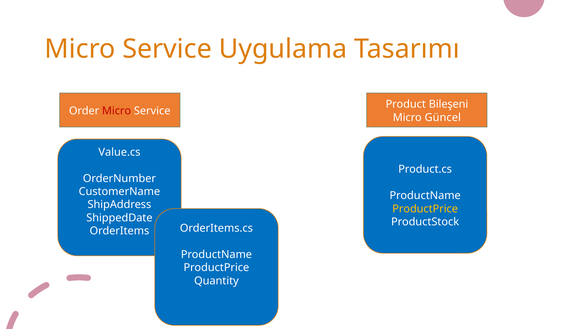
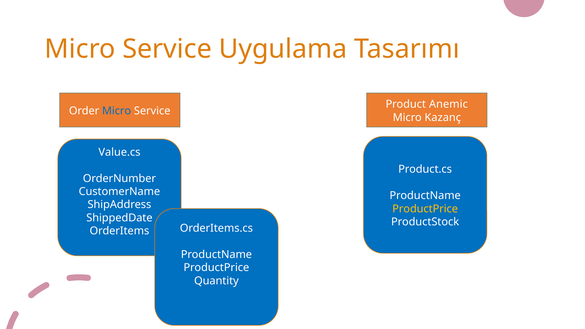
Bileşeni: Bileşeni -> Anemic
Micro at (117, 111) colour: red -> blue
Güncel: Güncel -> Kazanç
